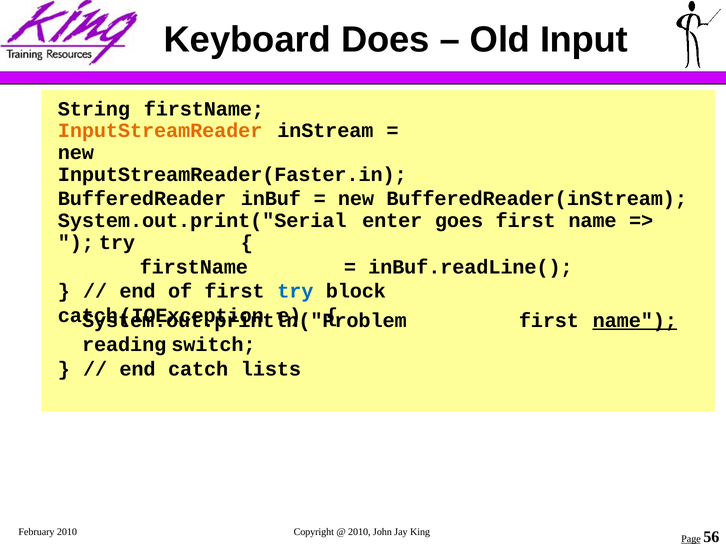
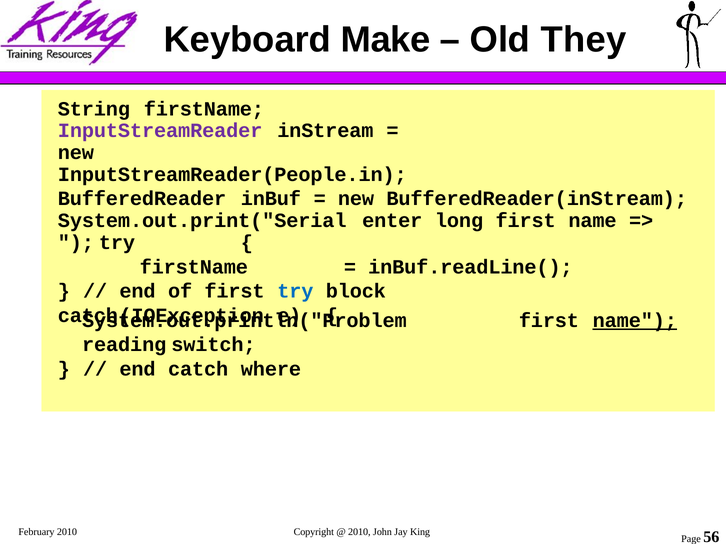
Does: Does -> Make
Input: Input -> They
InputStreamReader colour: orange -> purple
InputStreamReader(Faster.in: InputStreamReader(Faster.in -> InputStreamReader(People.in
goes: goes -> long
lists: lists -> where
Page underline: present -> none
